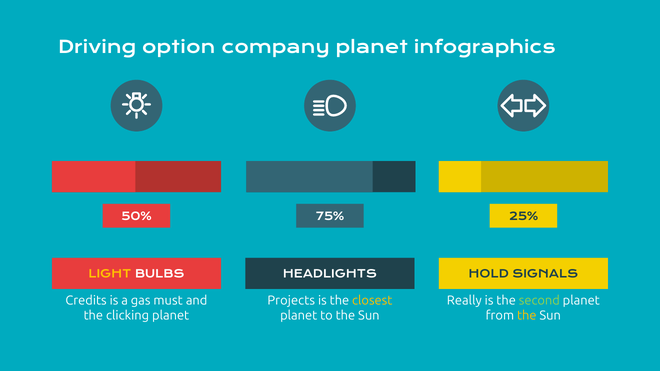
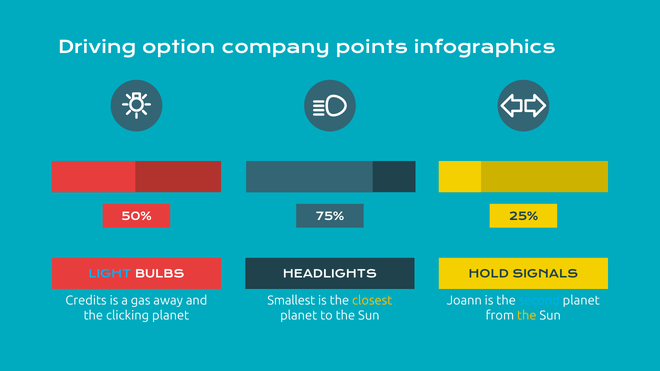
company planet: planet -> points
LIGHT colour: yellow -> light blue
must: must -> away
Projects: Projects -> Smallest
Really: Really -> Joann
second colour: light green -> light blue
